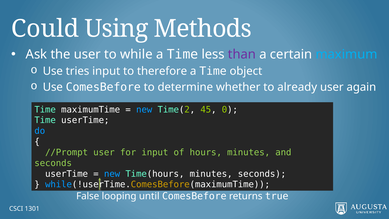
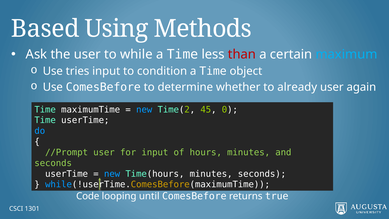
Could: Could -> Based
than colour: purple -> red
therefore: therefore -> condition
False: False -> Code
